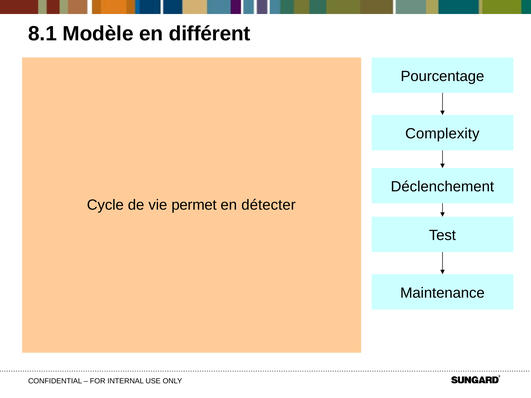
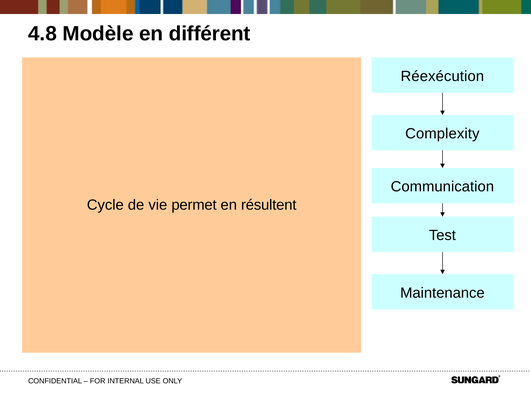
8.1: 8.1 -> 4.8
Pourcentage: Pourcentage -> Réexécution
Déclenchement: Déclenchement -> Communication
détecter: détecter -> résultent
